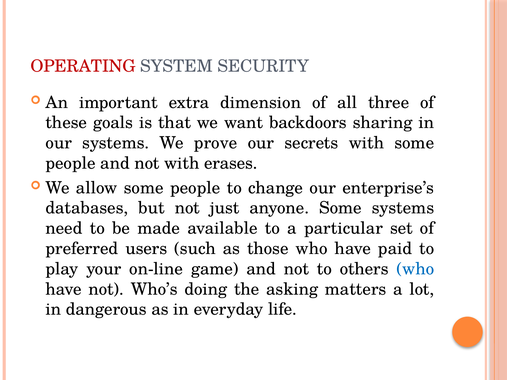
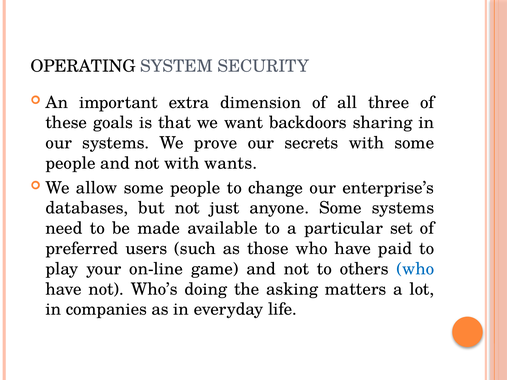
OPERATING colour: red -> black
erases: erases -> wants
dangerous: dangerous -> companies
